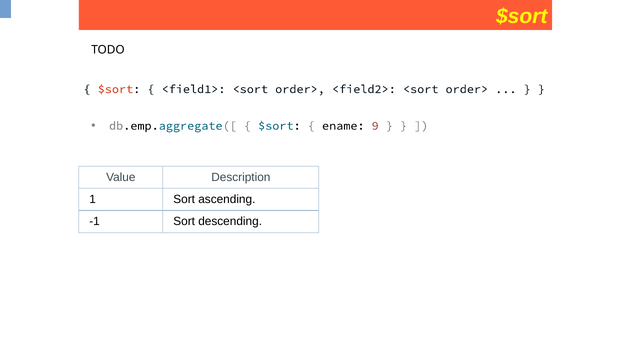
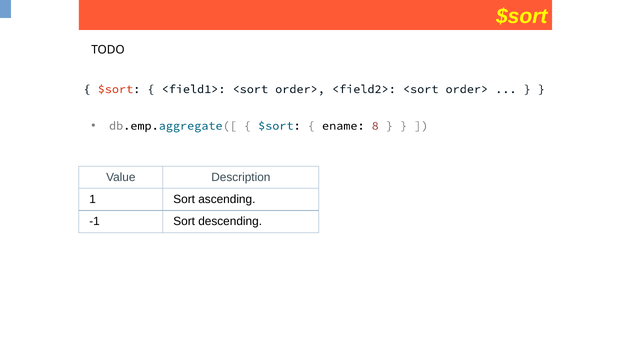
9: 9 -> 8
